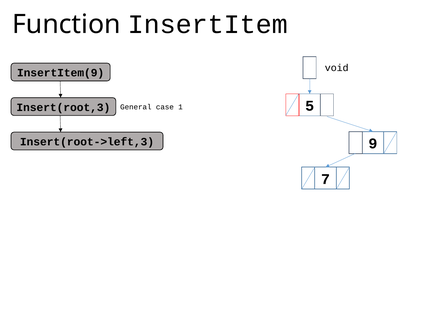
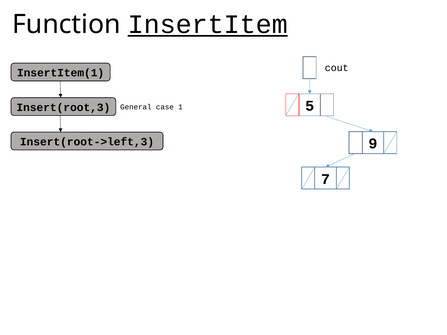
InsertItem underline: none -> present
void: void -> cout
InsertItem(9: InsertItem(9 -> InsertItem(1
